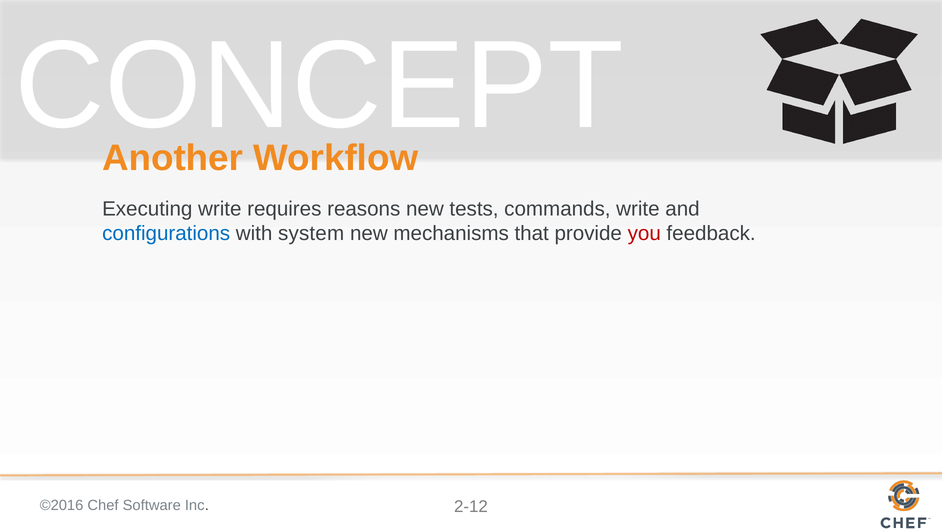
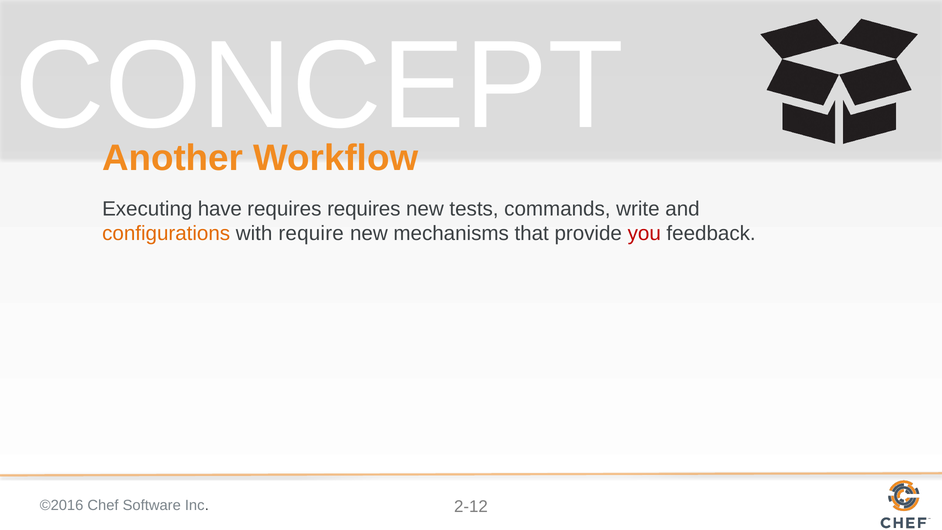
Executing write: write -> have
requires reasons: reasons -> requires
configurations colour: blue -> orange
system: system -> require
